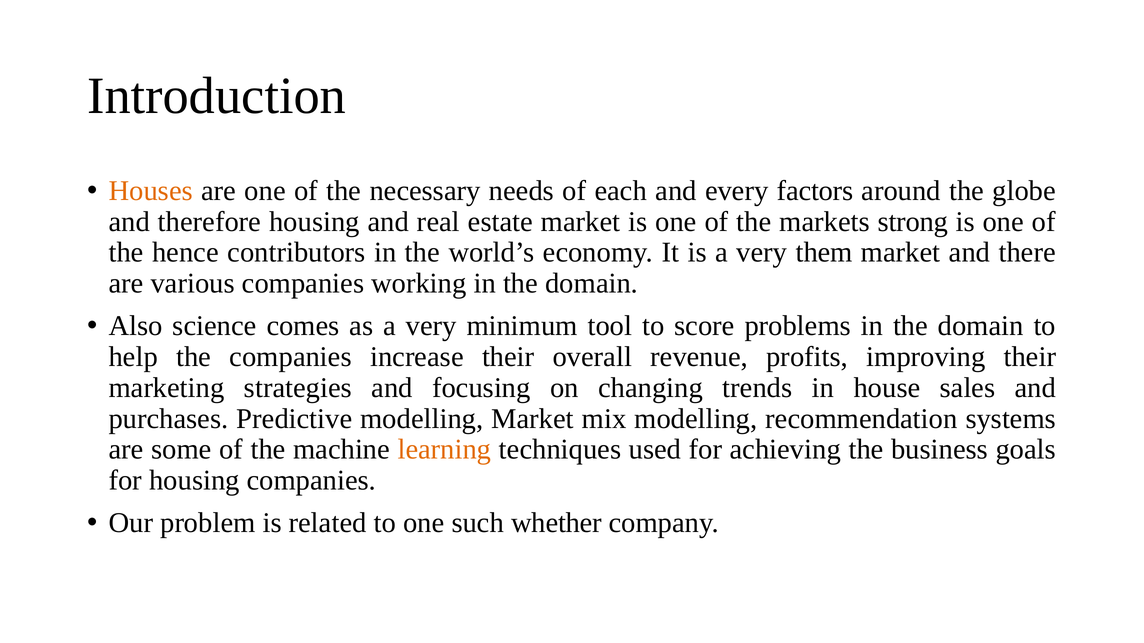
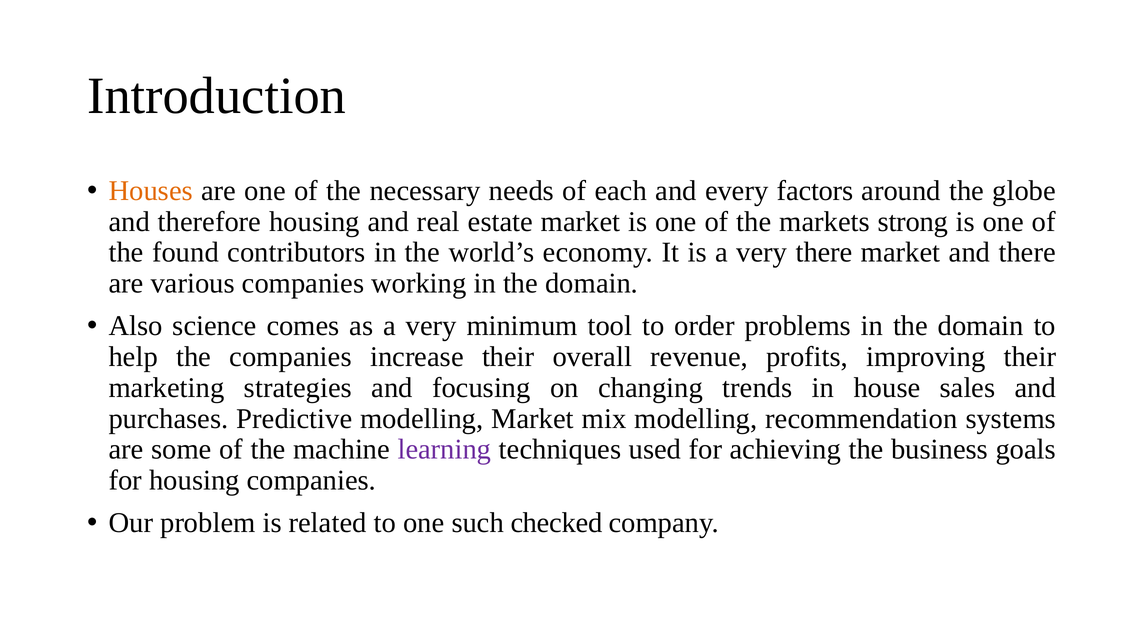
hence: hence -> found
very them: them -> there
score: score -> order
learning colour: orange -> purple
whether: whether -> checked
